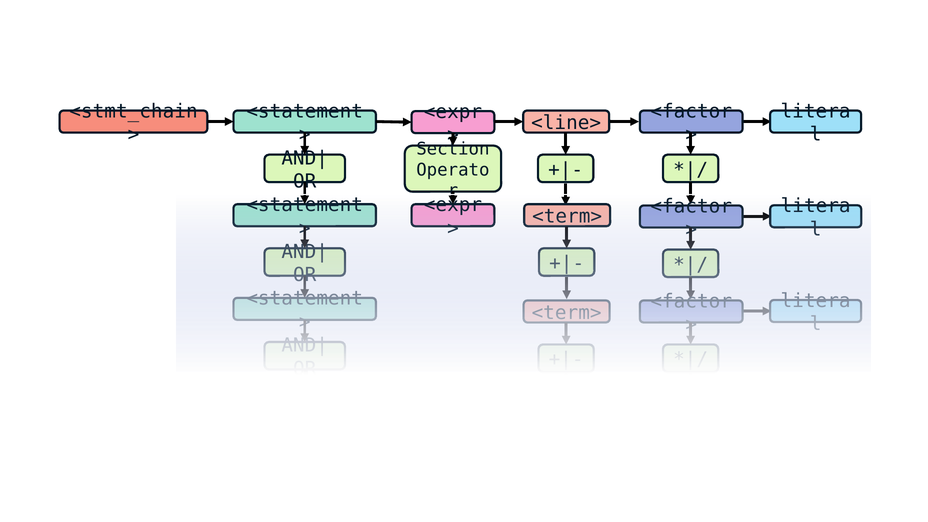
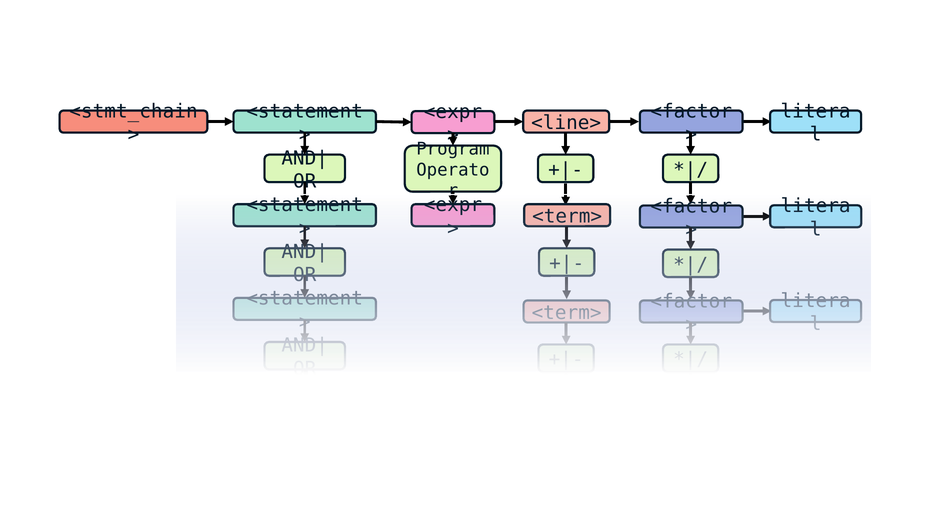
Section: Section -> Program
